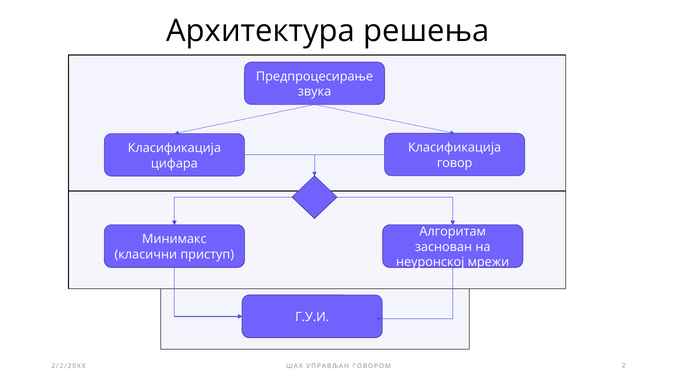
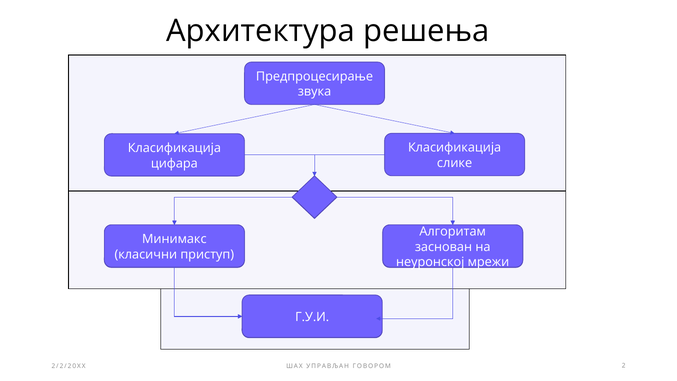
говор: говор -> слике
